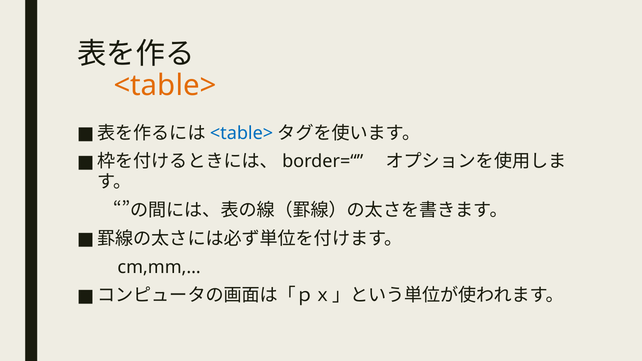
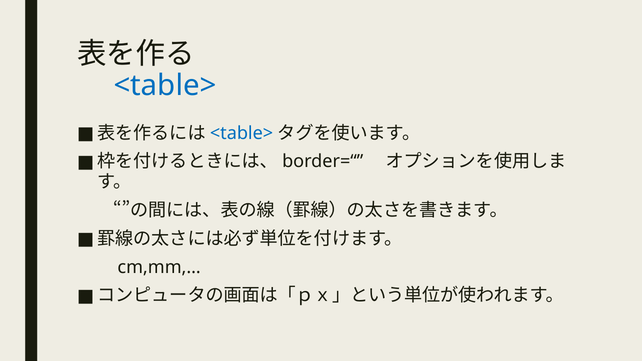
<table> at (165, 85) colour: orange -> blue
